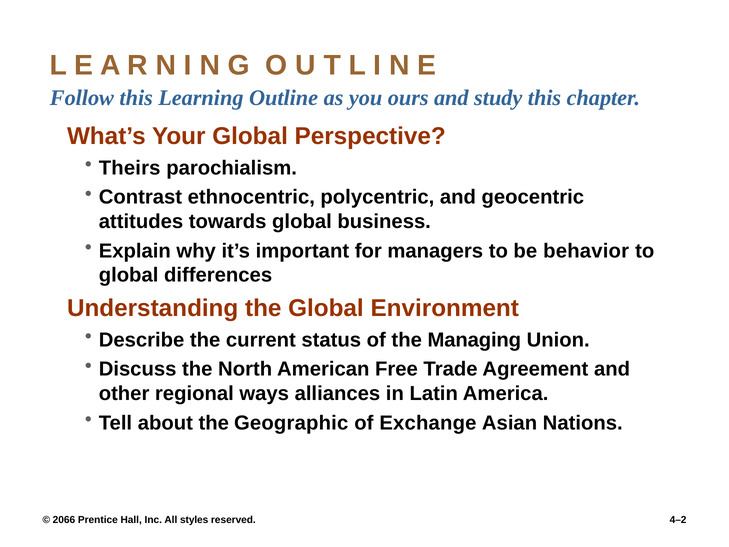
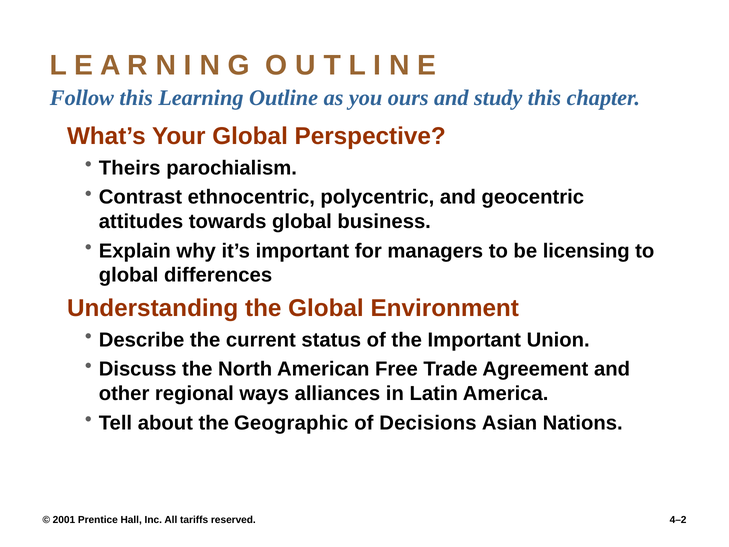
behavior: behavior -> licensing
the Managing: Managing -> Important
Exchange: Exchange -> Decisions
2066: 2066 -> 2001
styles: styles -> tariffs
